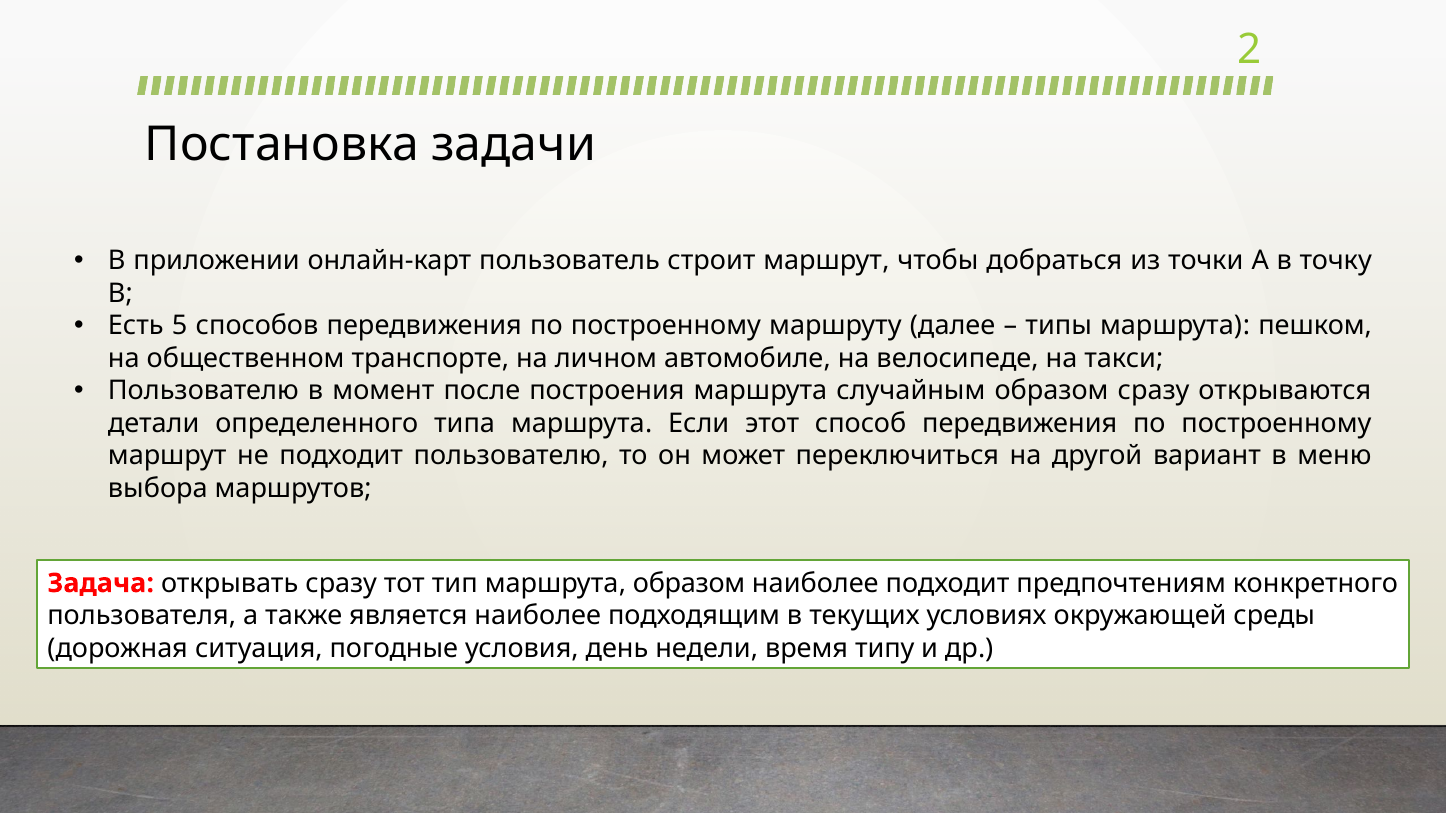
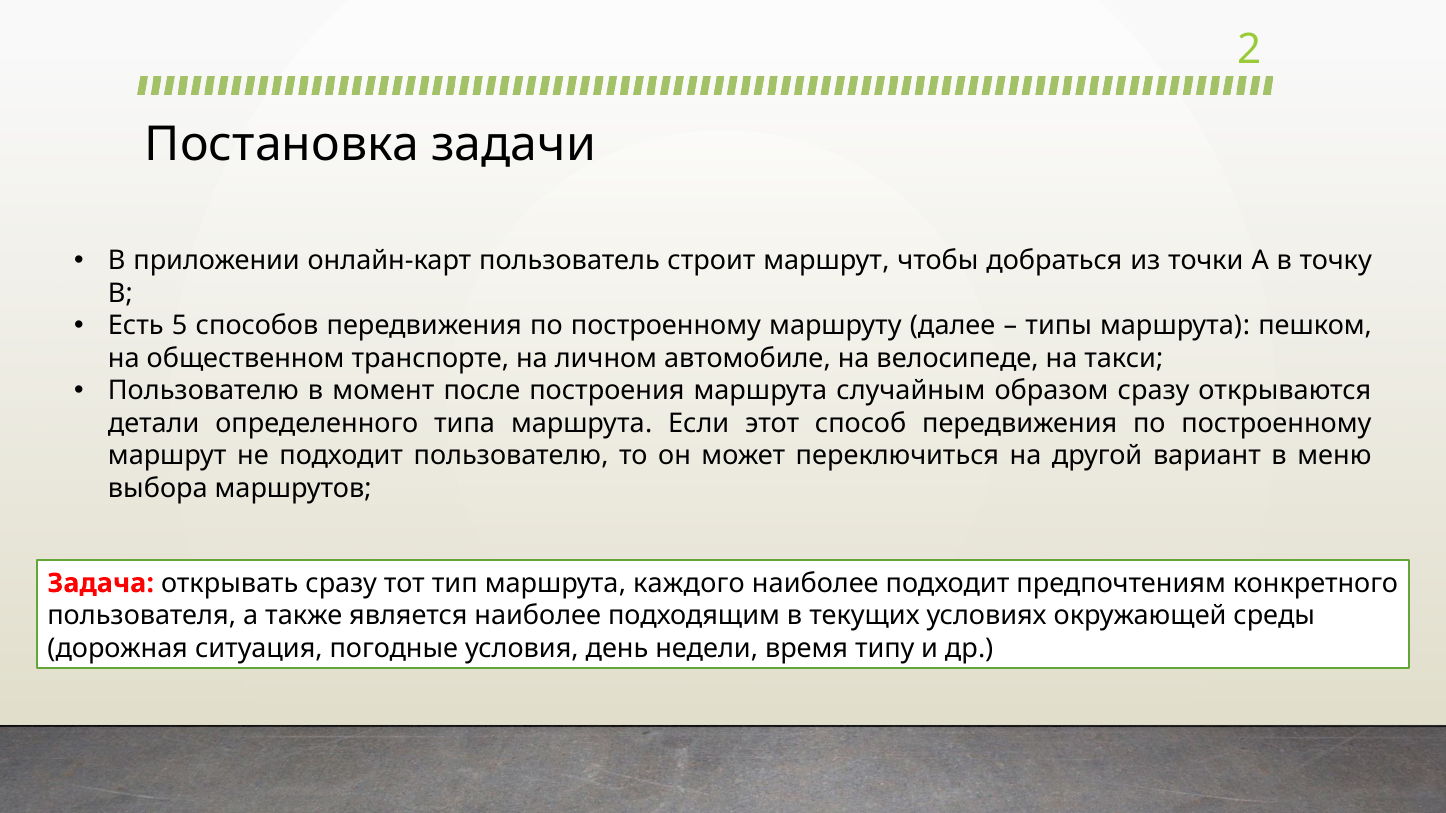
маршрута образом: образом -> каждого
